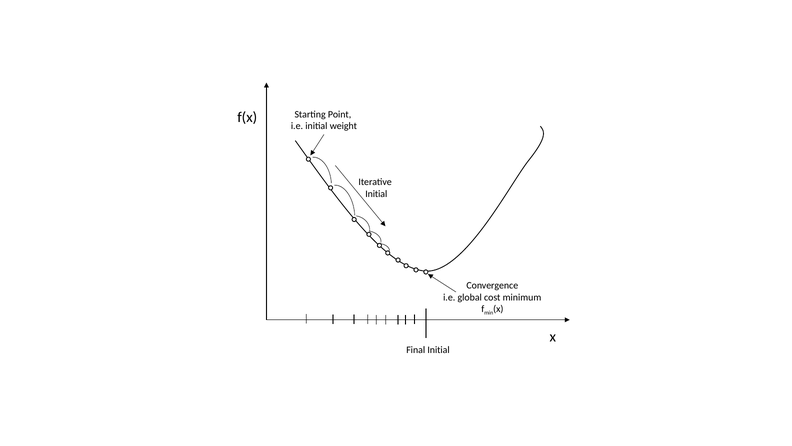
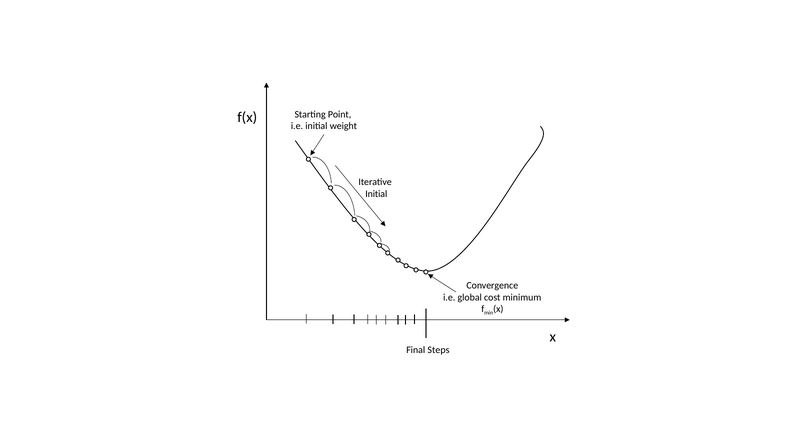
Final Initial: Initial -> Steps
